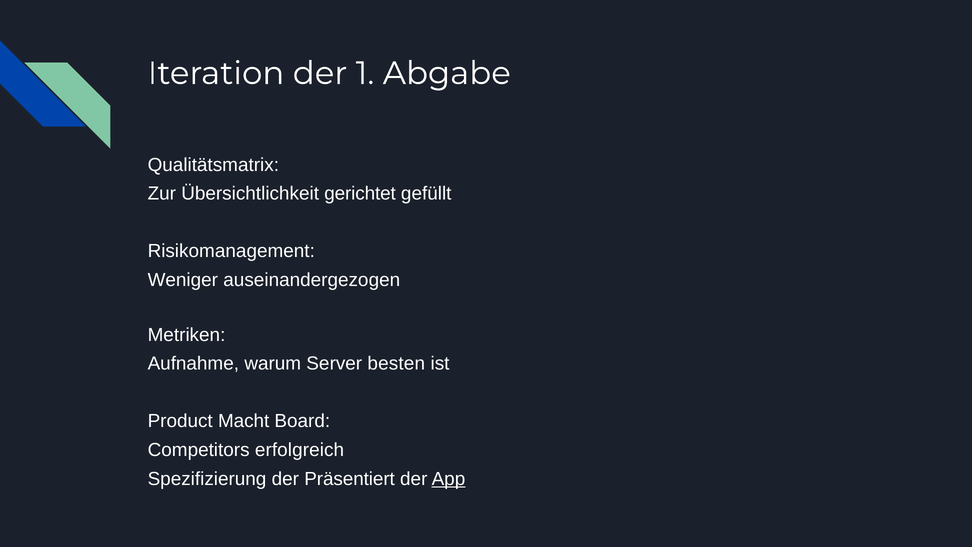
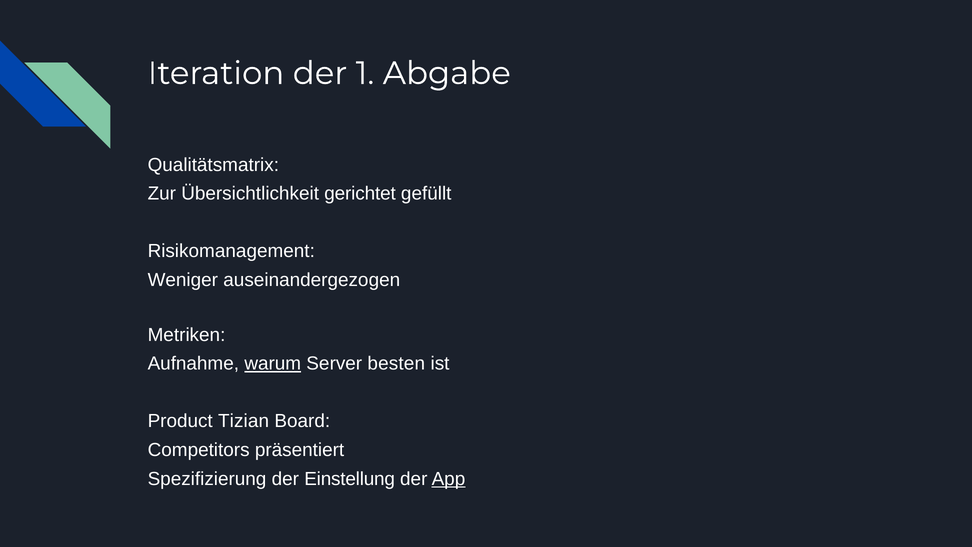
warum underline: none -> present
Macht: Macht -> Tizian
erfolgreich: erfolgreich -> präsentiert
Präsentiert: Präsentiert -> Einstellung
